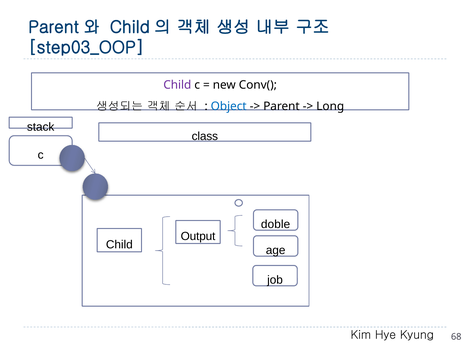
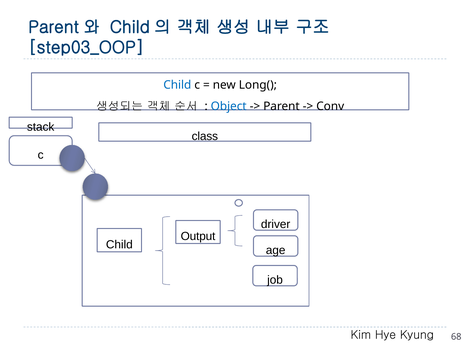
Child at (177, 85) colour: purple -> blue
Conv(: Conv( -> Long(
Long: Long -> Conv
doble: doble -> driver
